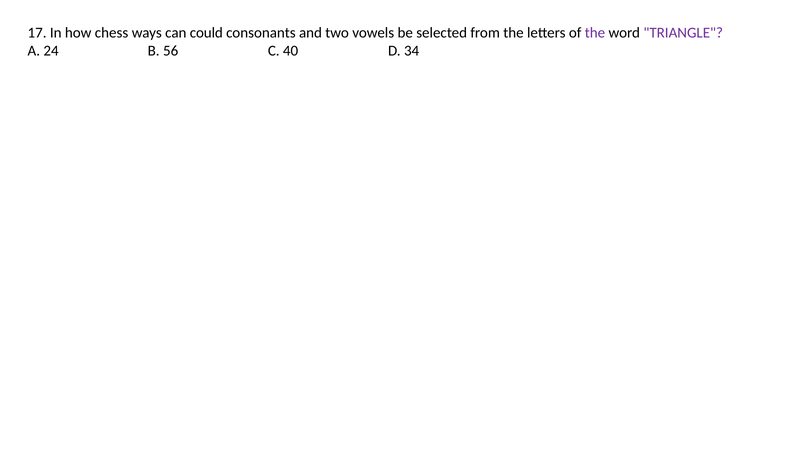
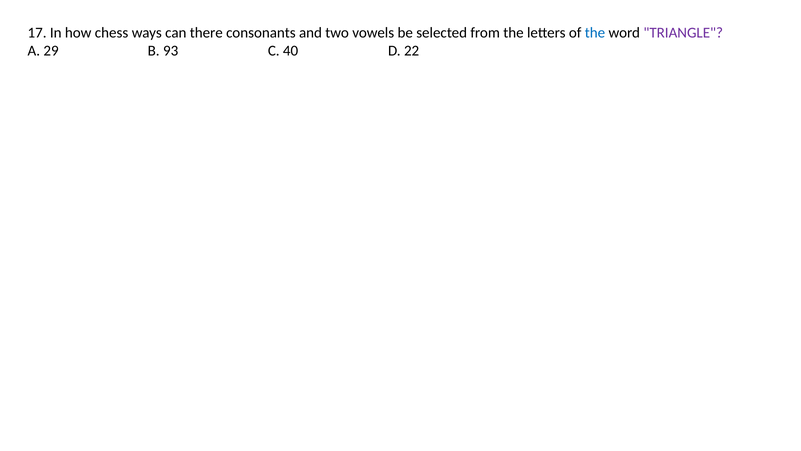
could: could -> there
the at (595, 33) colour: purple -> blue
24: 24 -> 29
56: 56 -> 93
34: 34 -> 22
